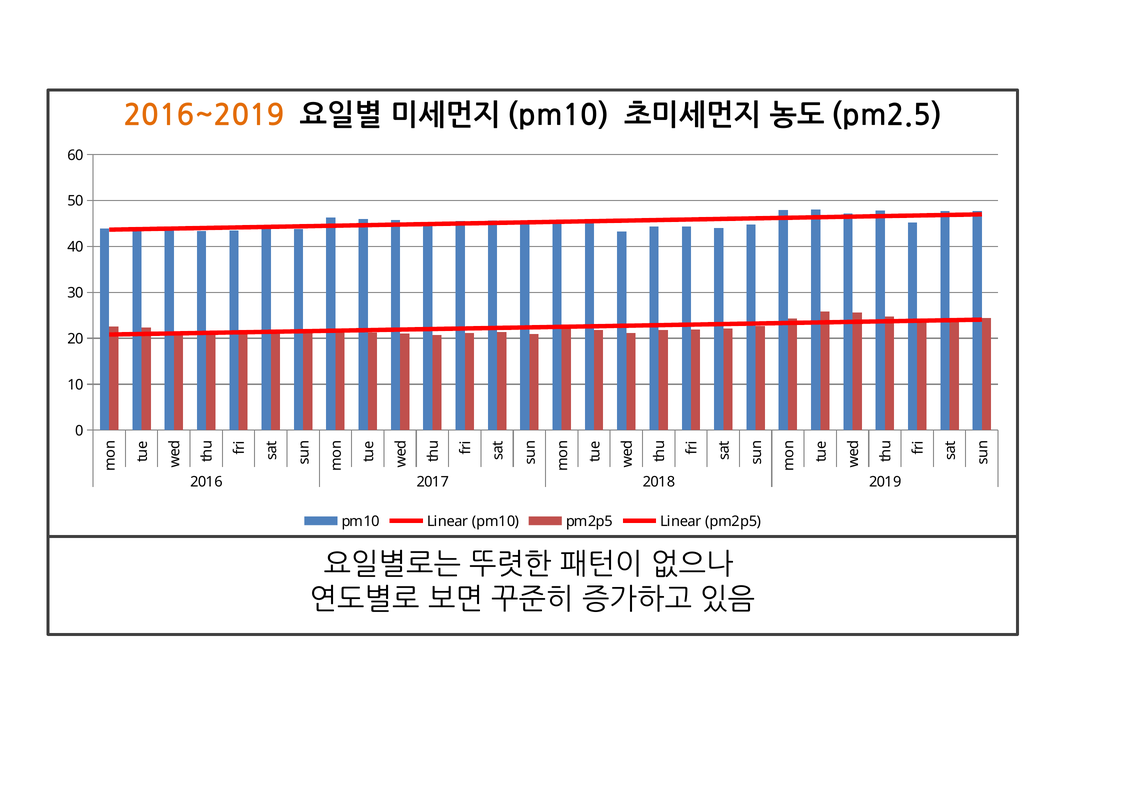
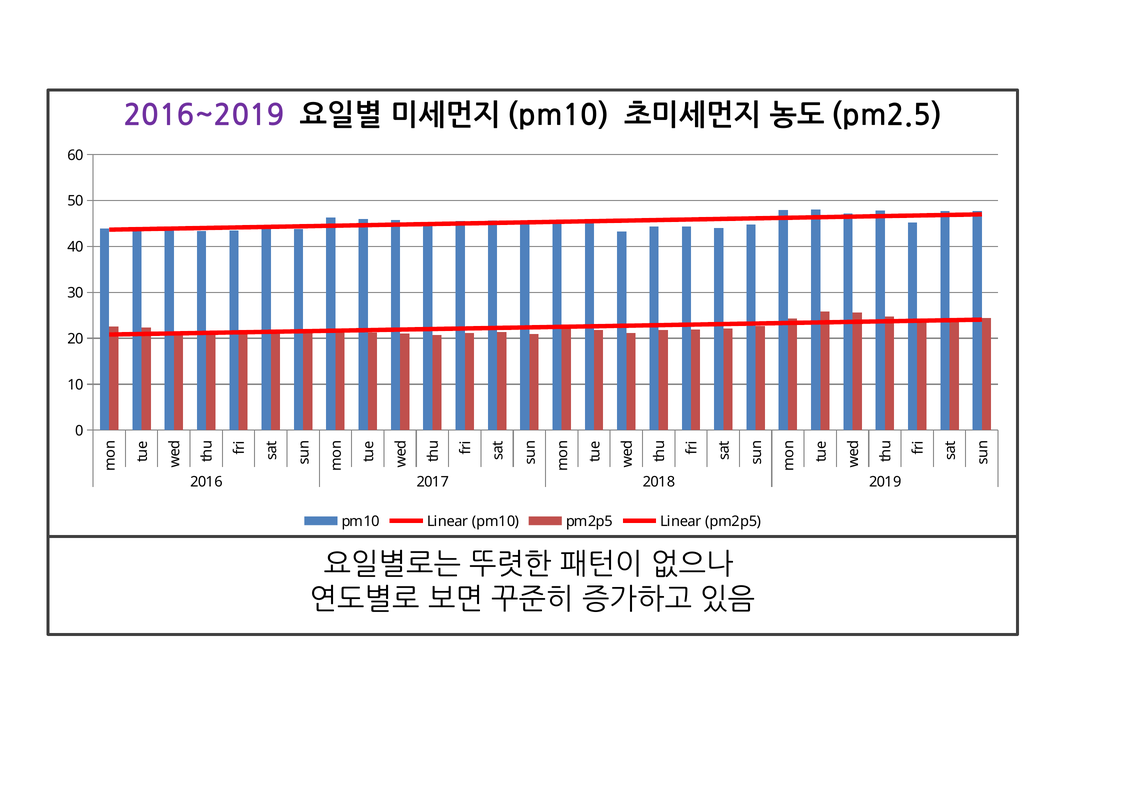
2016~2019 colour: orange -> purple
